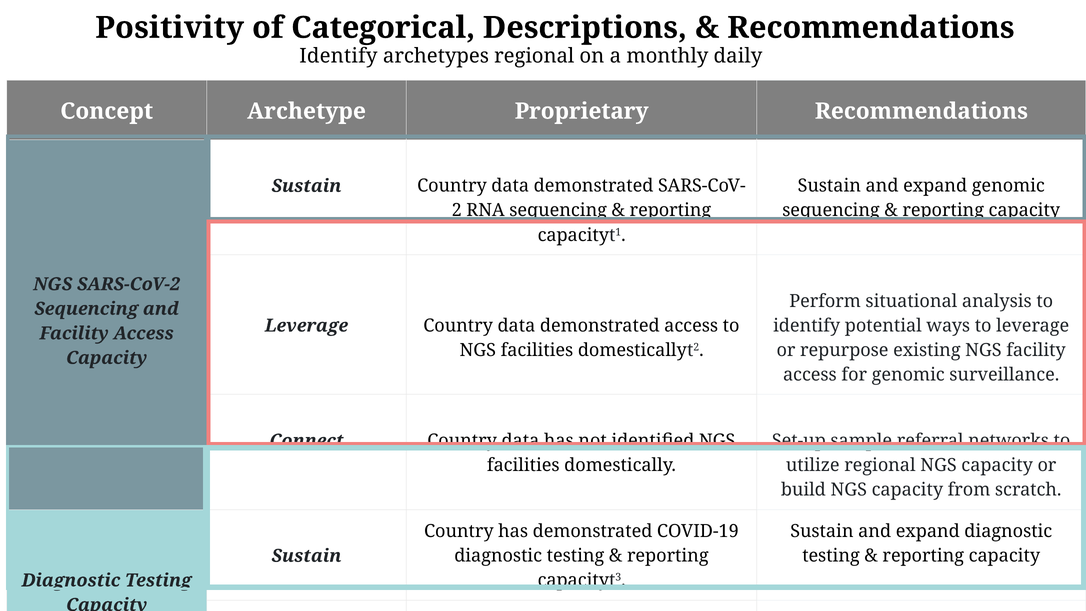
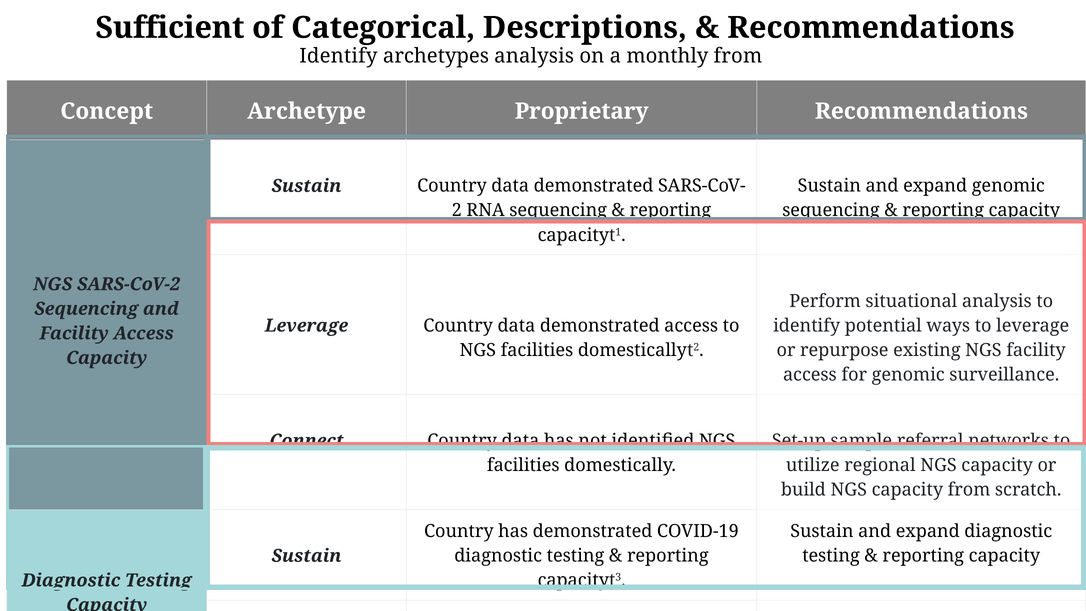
Positivity at (170, 28): Positivity -> Sufficient
archetypes regional: regional -> analysis
monthly daily: daily -> from
